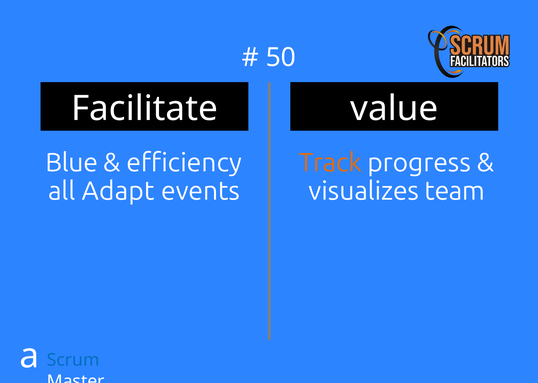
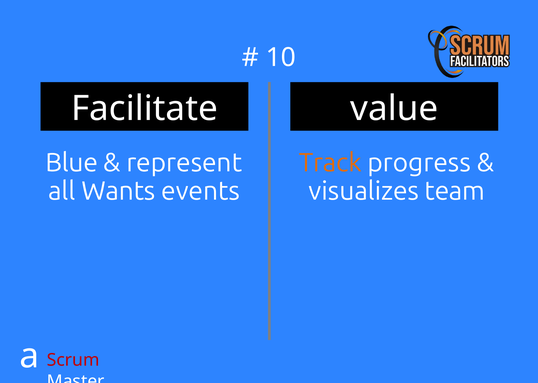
50: 50 -> 10
efficiency: efficiency -> represent
Adapt: Adapt -> Wants
Scrum colour: blue -> red
